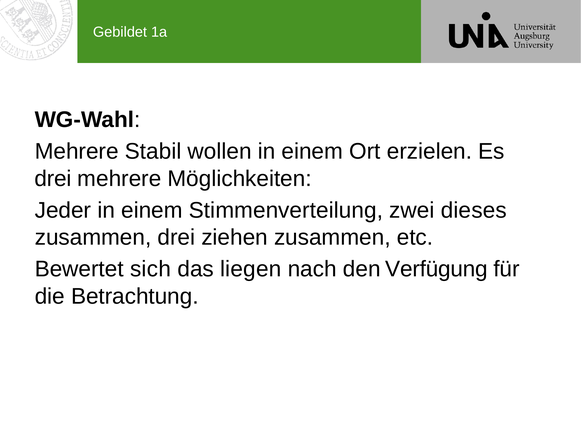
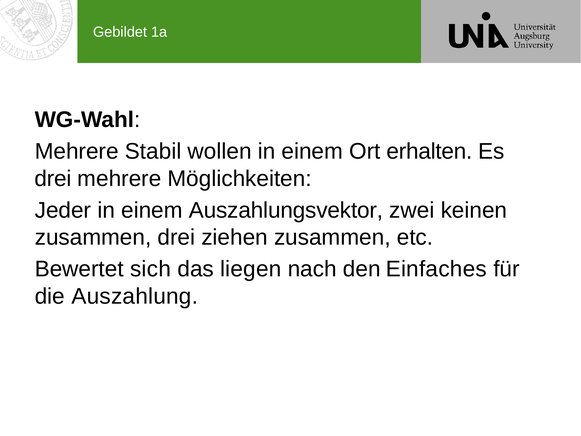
erzielen: erzielen -> erhalten
Stimmenverteilung: Stimmenverteilung -> Auszahlungsvektor
dieses: dieses -> keinen
Verfügung: Verfügung -> Einfaches
Betrachtung: Betrachtung -> Auszahlung
